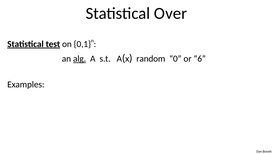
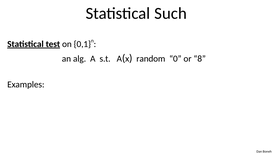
Over: Over -> Such
alg underline: present -> none
6: 6 -> 8
